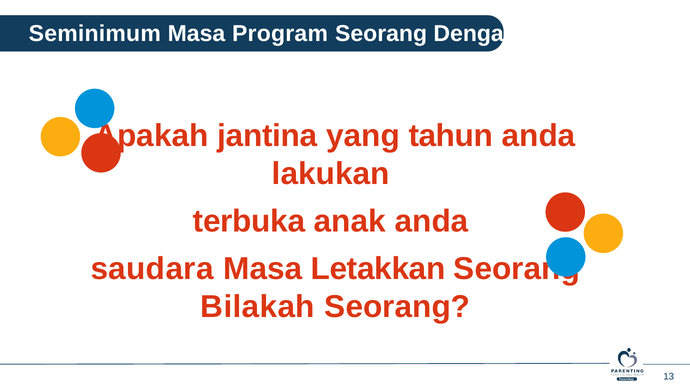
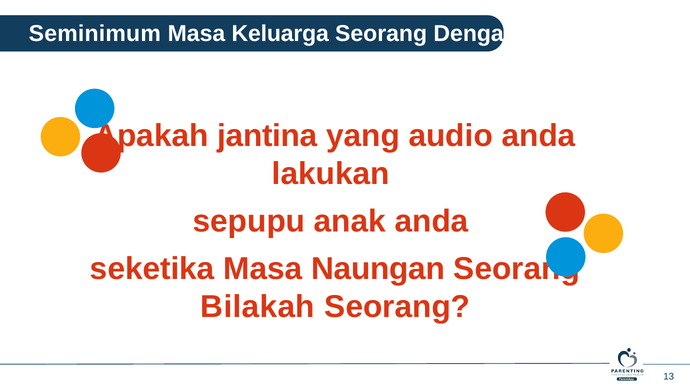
Program: Program -> Keluarga
tahun: tahun -> audio
terbuka: terbuka -> sepupu
saudara: saudara -> seketika
Letakkan: Letakkan -> Naungan
